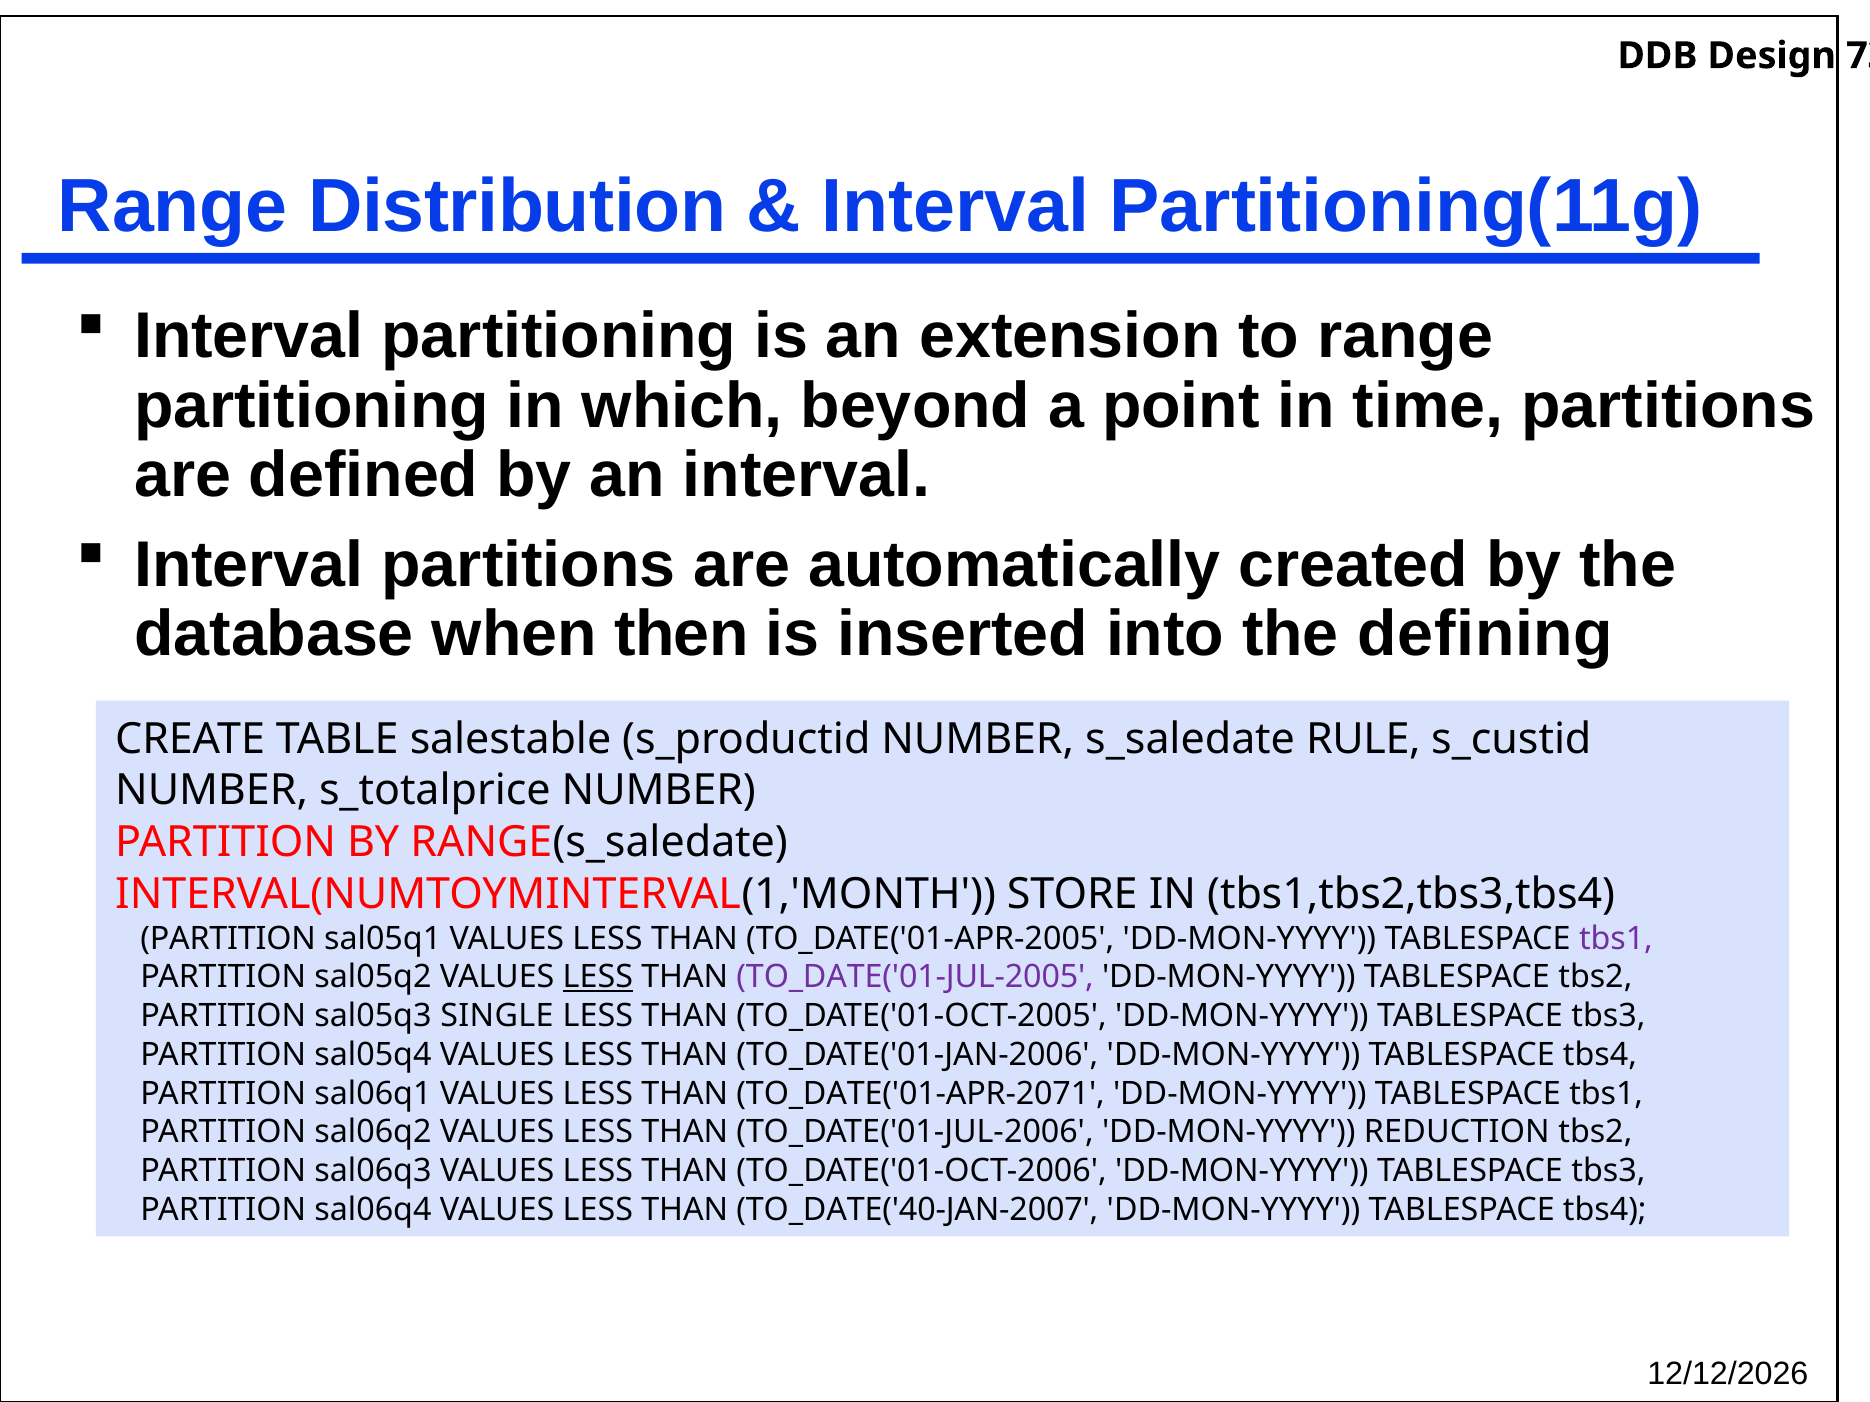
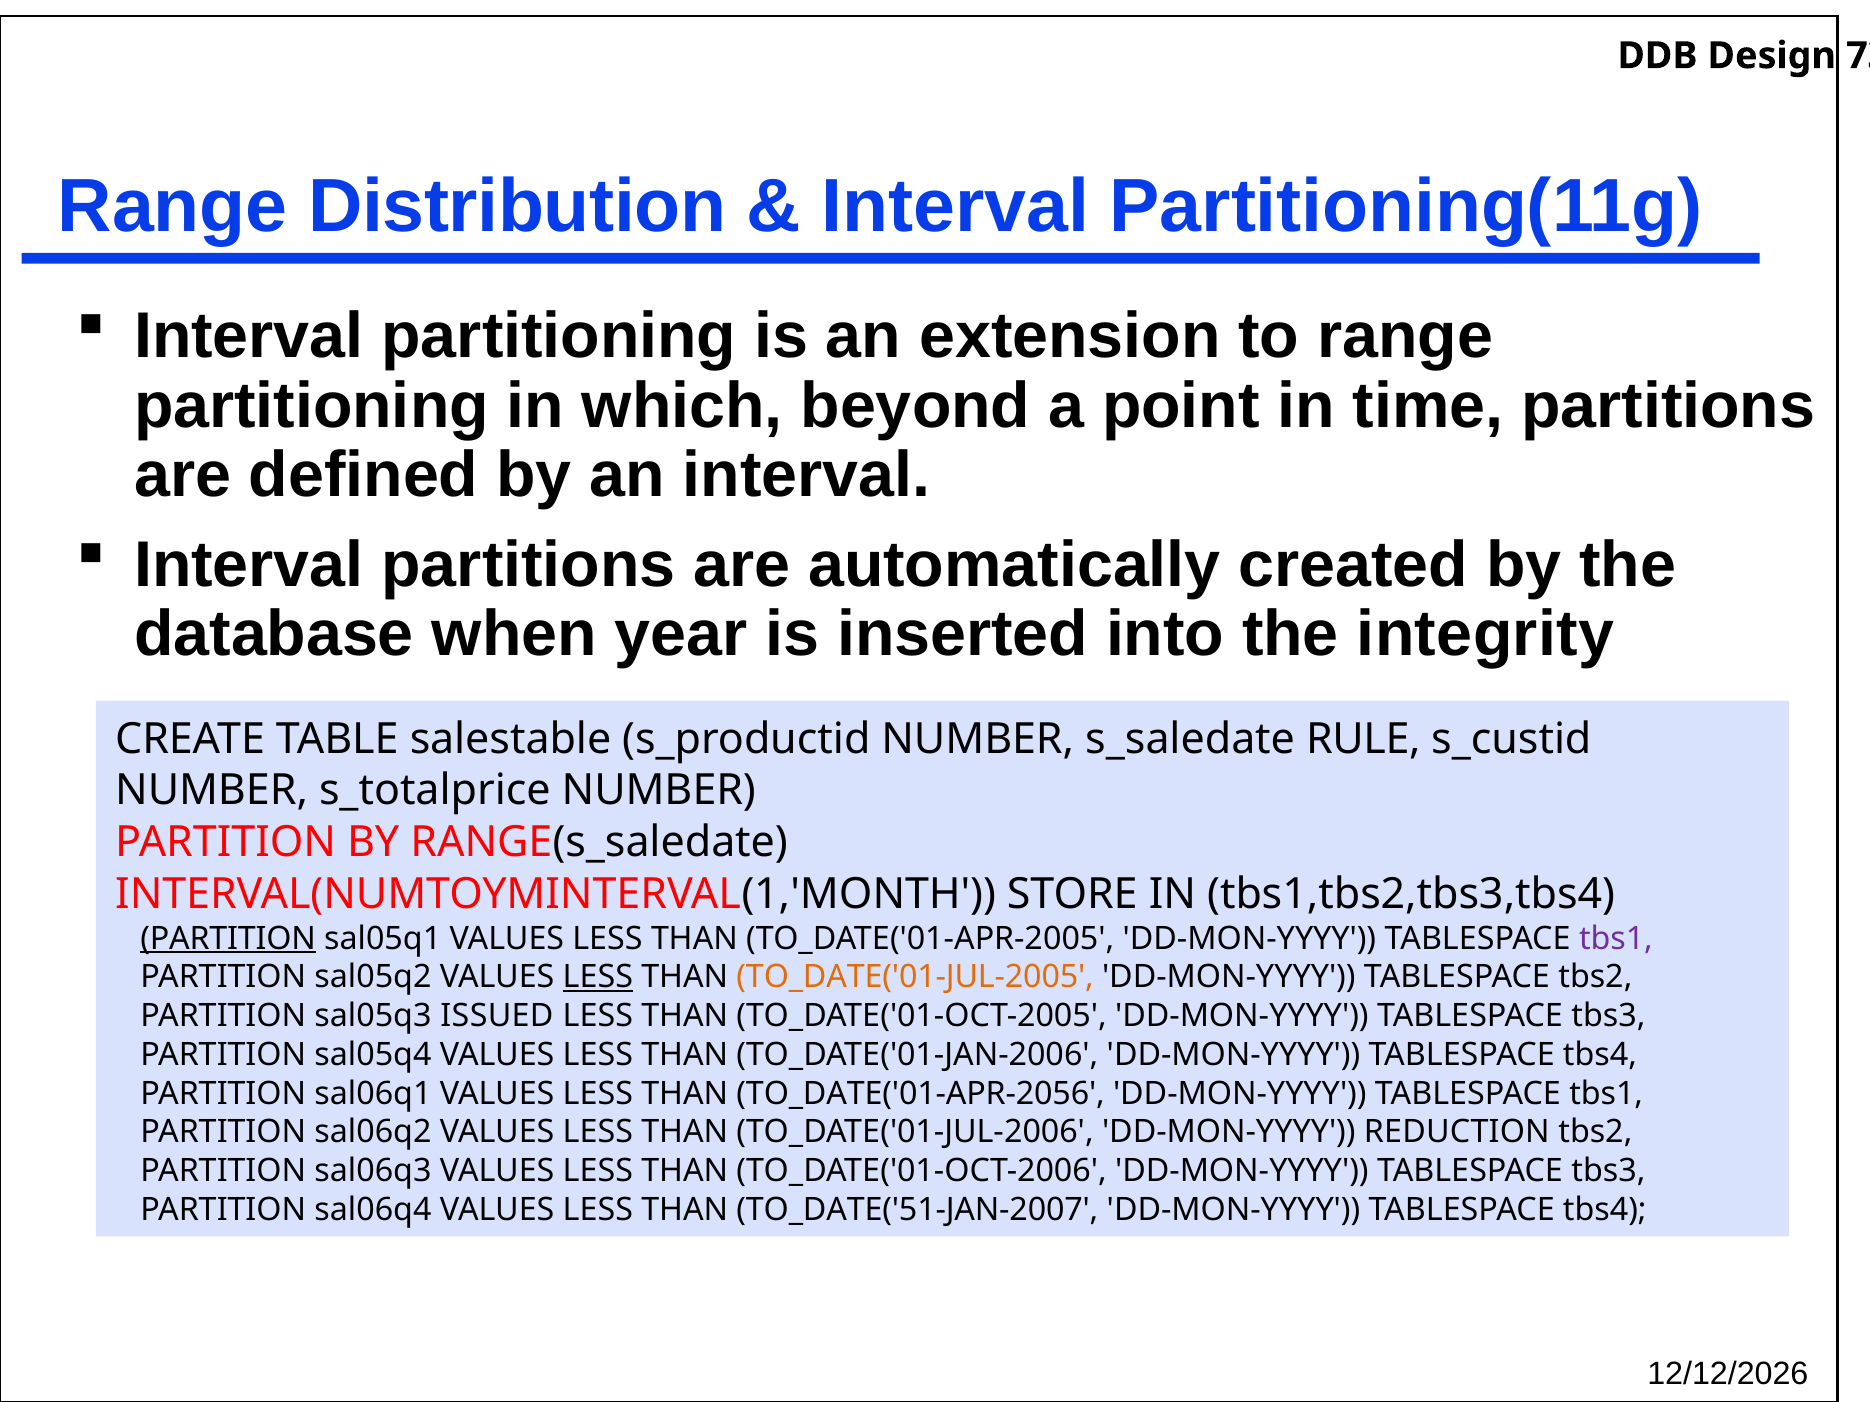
then: then -> year
defining: defining -> integrity
PARTITION at (228, 938) underline: none -> present
TO_DATE('01-JUL-2005 colour: purple -> orange
SINGLE: SINGLE -> ISSUED
TO_DATE('01-APR-2071: TO_DATE('01-APR-2071 -> TO_DATE('01-APR-2056
TO_DATE('40-JAN-2007: TO_DATE('40-JAN-2007 -> TO_DATE('51-JAN-2007
